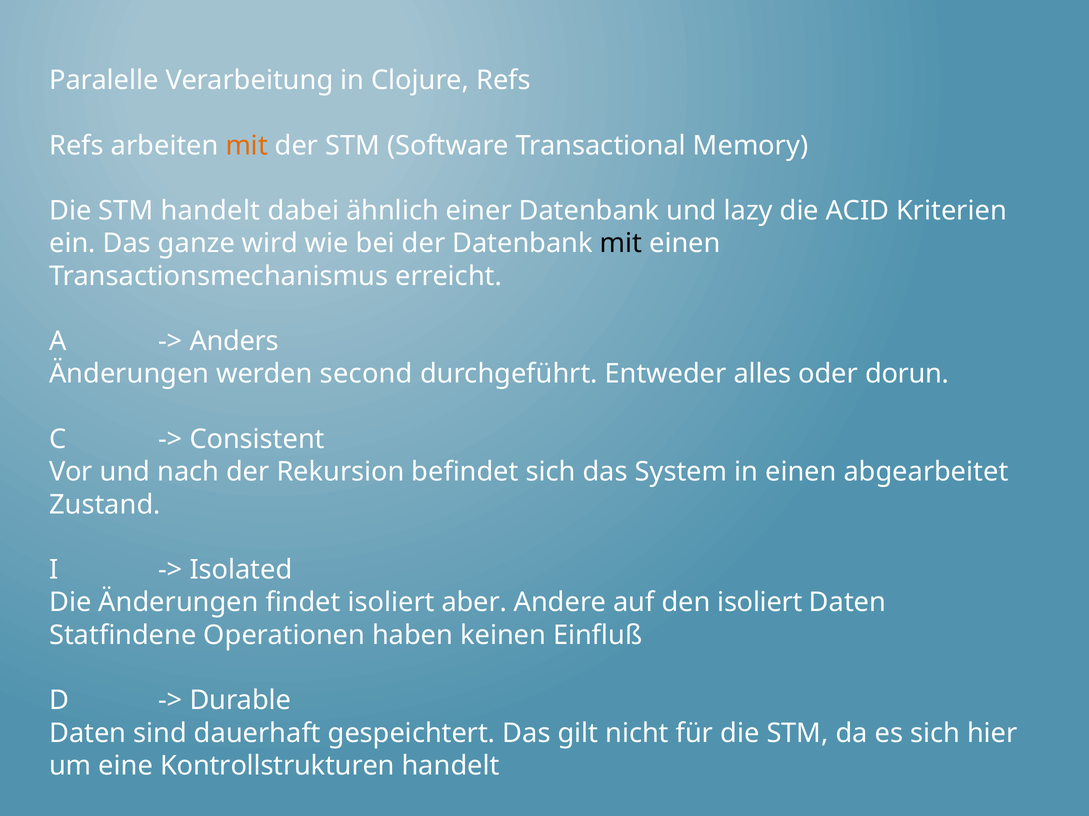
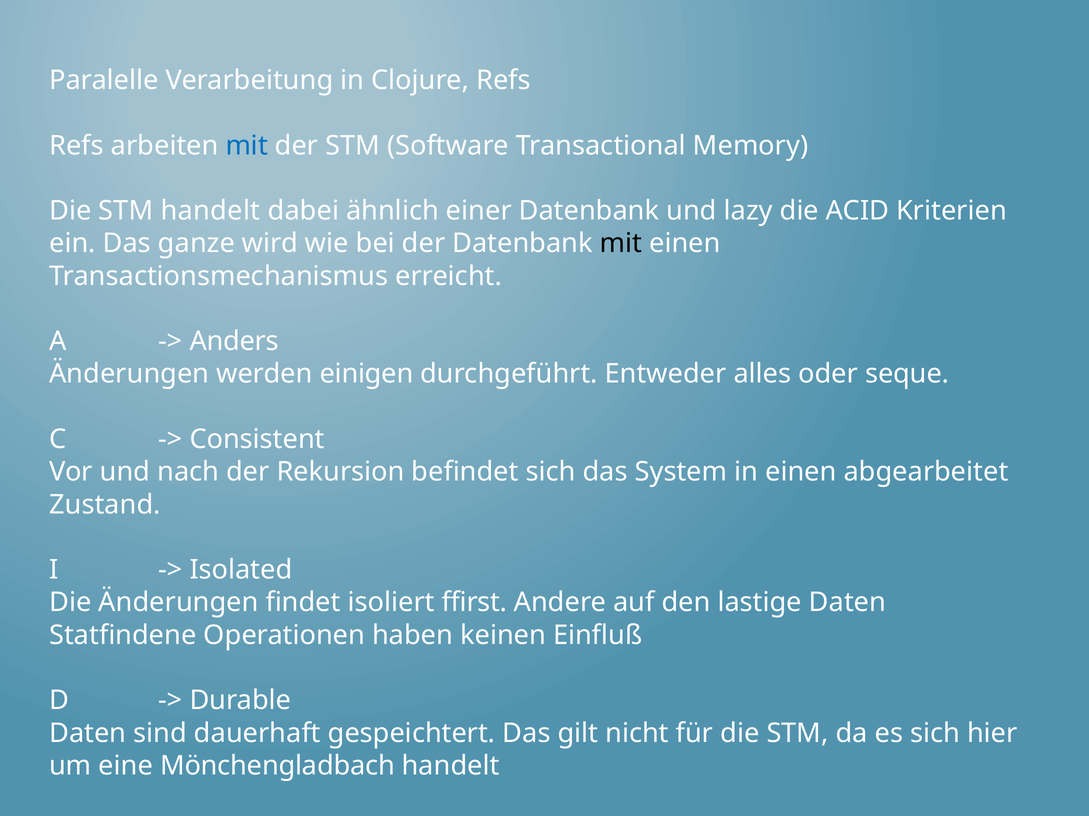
mit at (247, 146) colour: orange -> blue
second: second -> einigen
dorun: dorun -> seque
aber: aber -> ffirst
den isoliert: isoliert -> lastige
Kontrollstrukturen: Kontrollstrukturen -> Mönchengladbach
